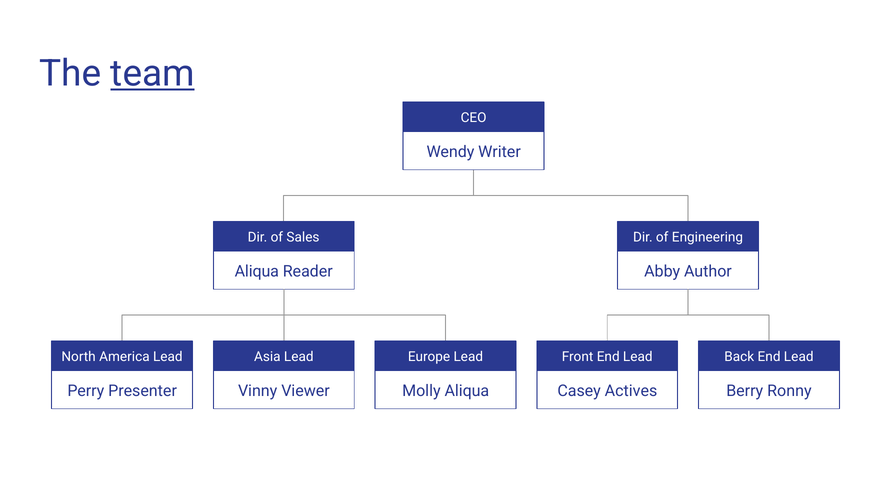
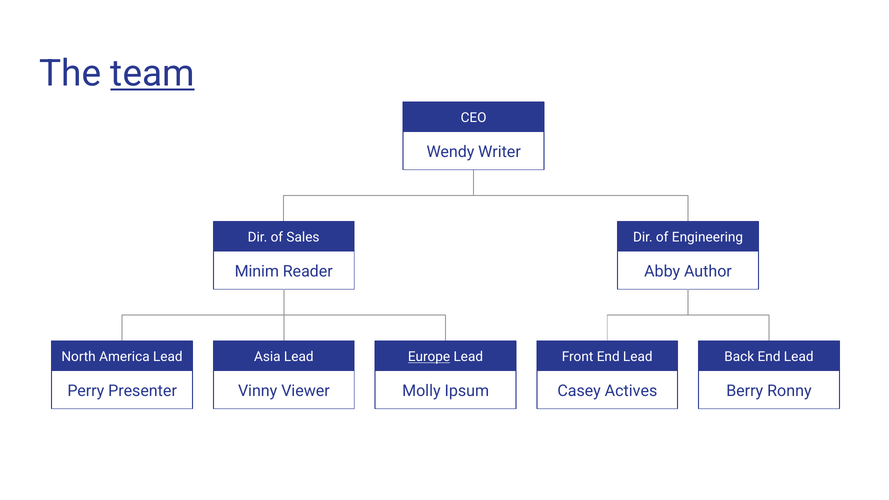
Aliqua at (257, 272): Aliqua -> Minim
Europe underline: none -> present
Molly Aliqua: Aliqua -> Ipsum
